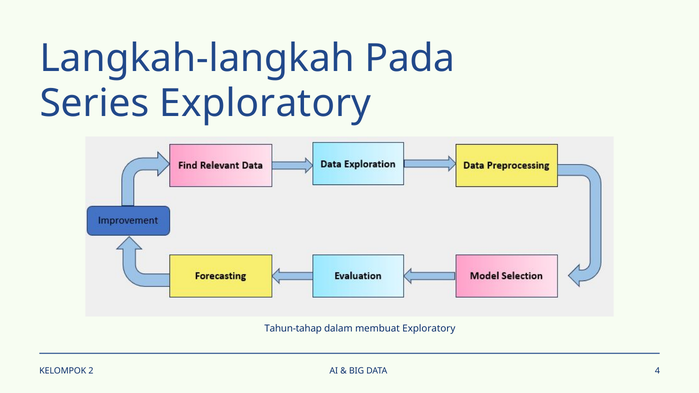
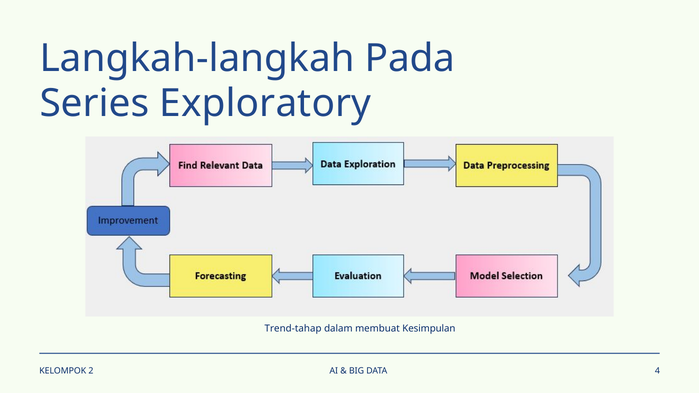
Tahun-tahap: Tahun-tahap -> Trend-tahap
membuat Exploratory: Exploratory -> Kesimpulan
